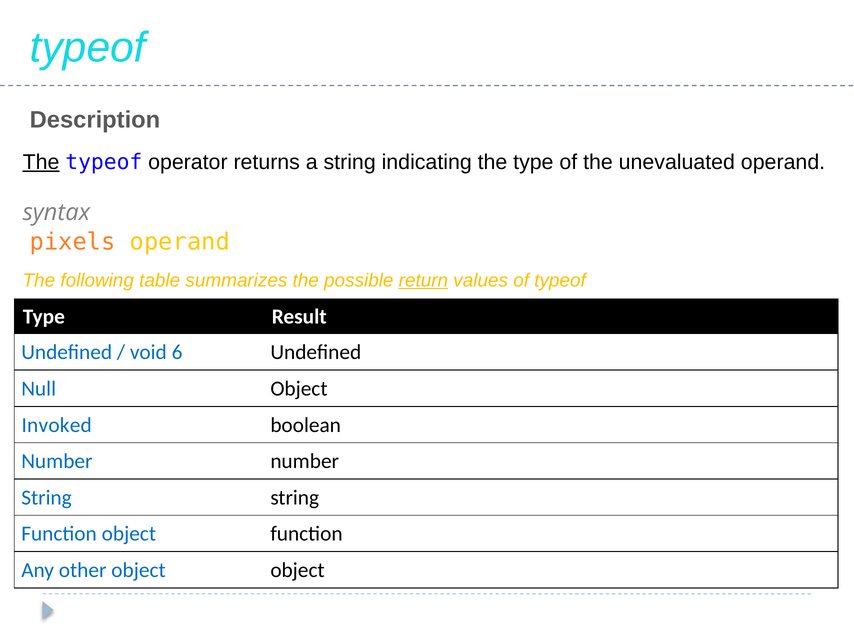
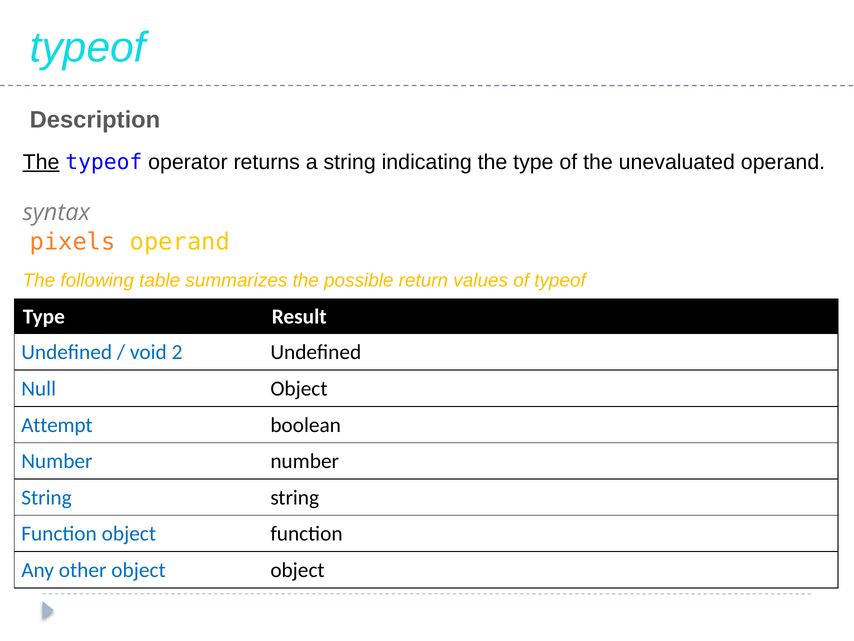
return underline: present -> none
6: 6 -> 2
Invoked: Invoked -> Attempt
